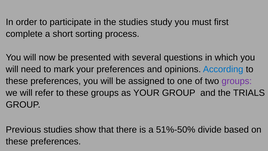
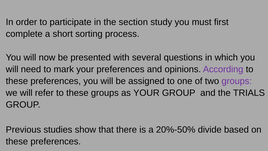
the studies: studies -> section
According colour: blue -> purple
51%-50%: 51%-50% -> 20%-50%
